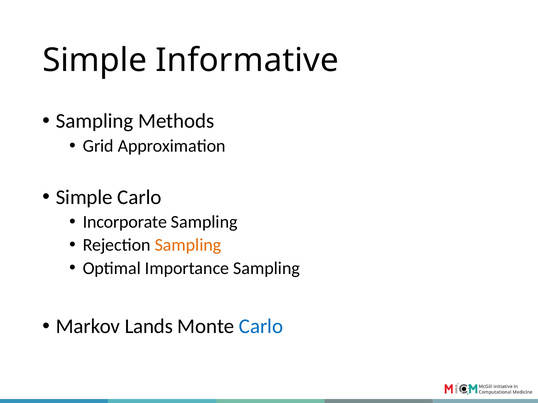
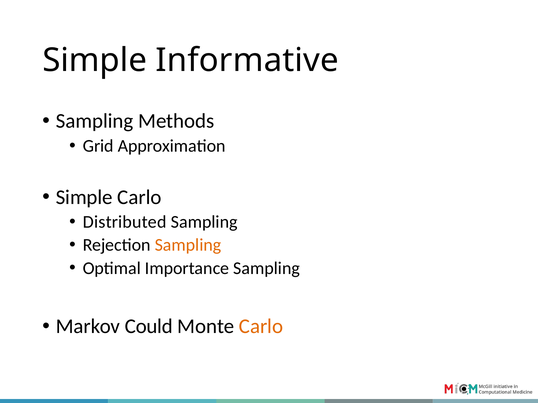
Incorporate: Incorporate -> Distributed
Lands: Lands -> Could
Carlo at (261, 327) colour: blue -> orange
